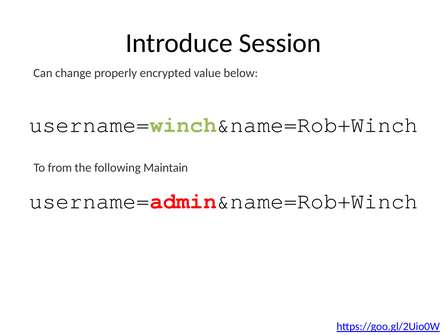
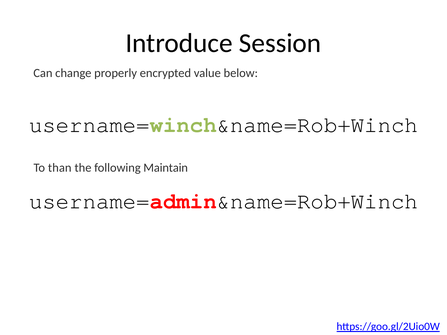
from: from -> than
